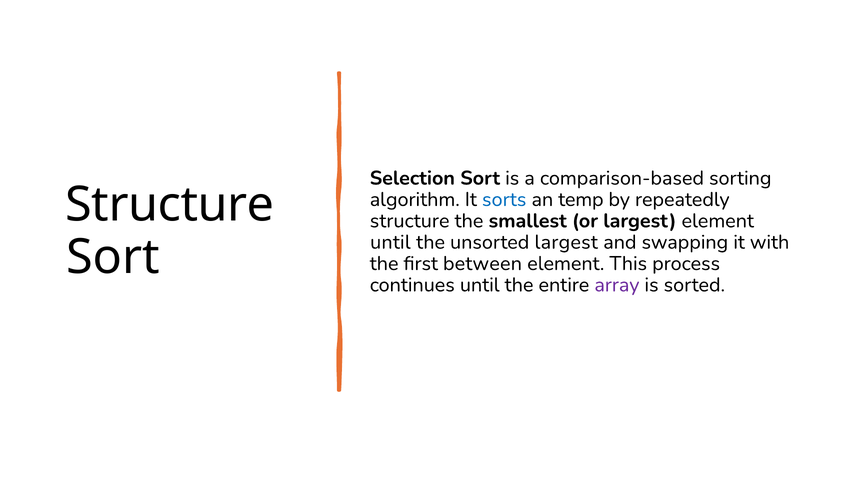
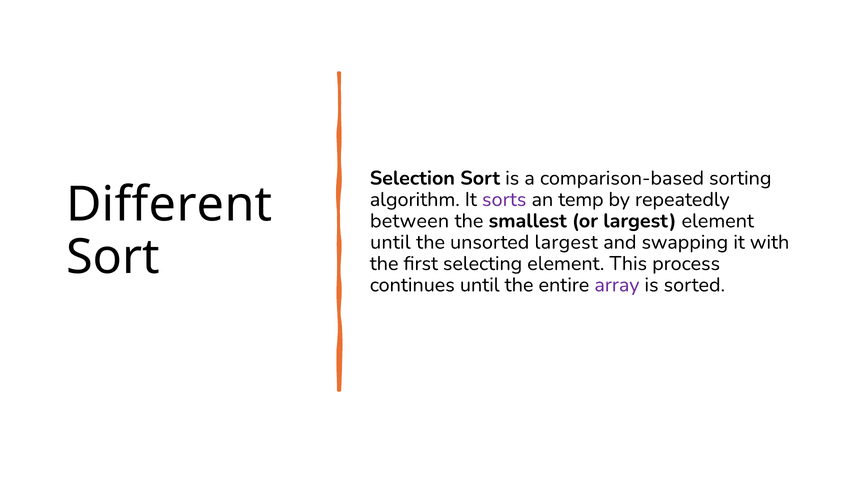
Structure at (170, 205): Structure -> Different
sorts colour: blue -> purple
structure at (410, 221): structure -> between
between: between -> selecting
